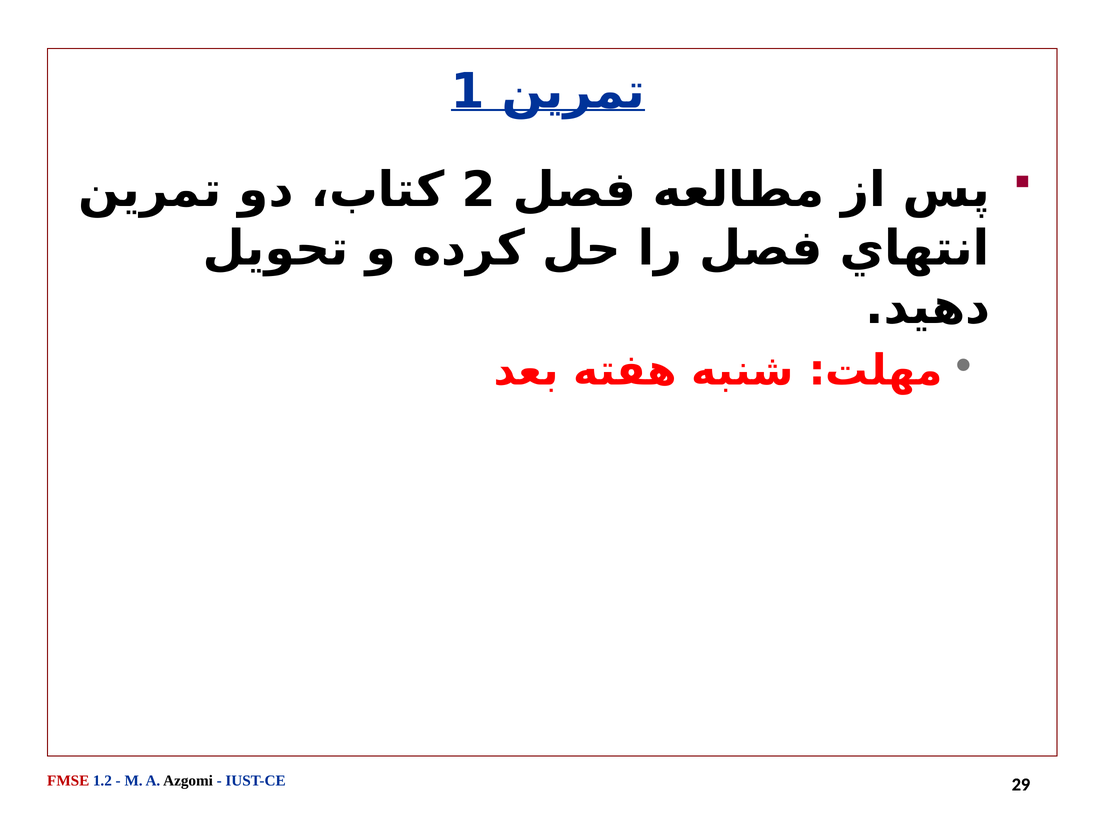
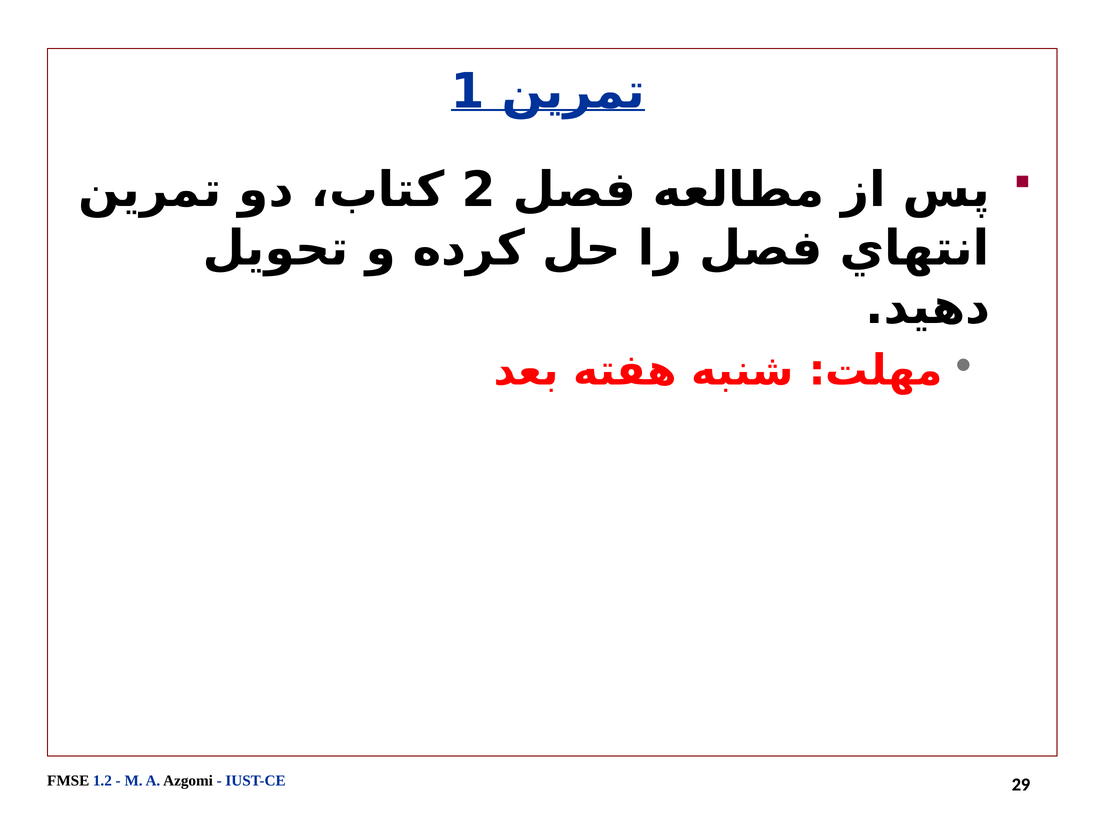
FMSE colour: red -> black
